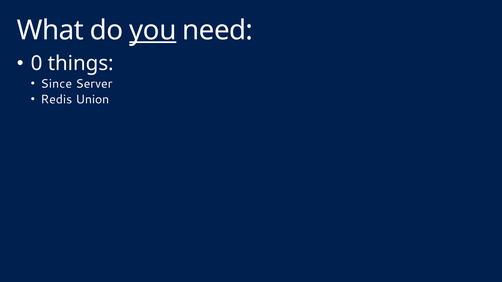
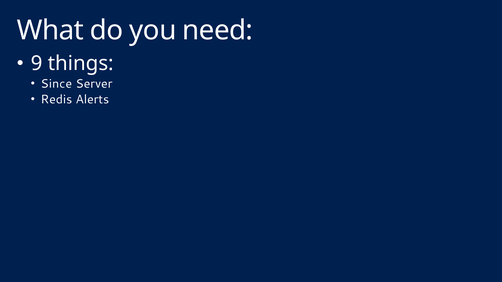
you underline: present -> none
0: 0 -> 9
Union: Union -> Alerts
